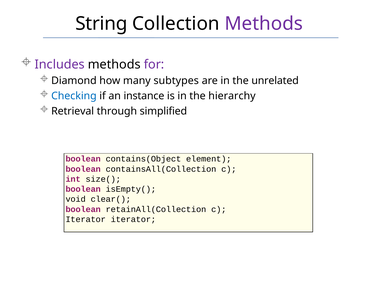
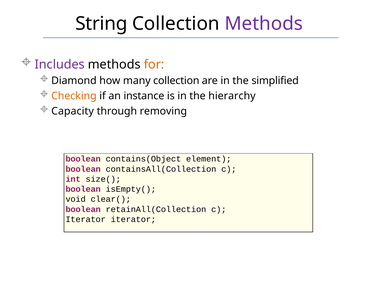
for colour: purple -> orange
many subtypes: subtypes -> collection
unrelated: unrelated -> simplified
Checking colour: blue -> orange
Retrieval: Retrieval -> Capacity
simplified: simplified -> removing
